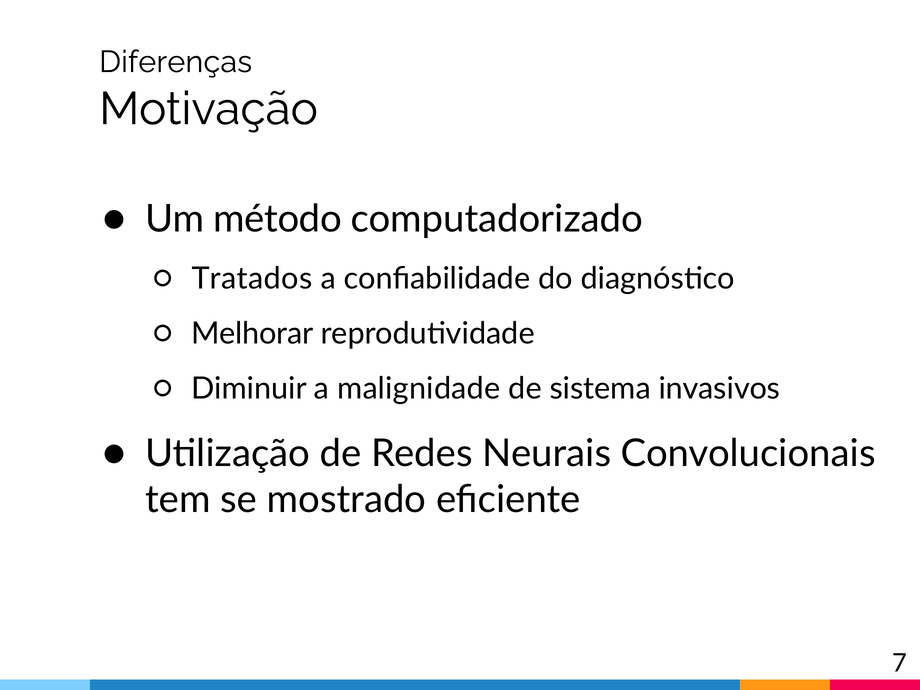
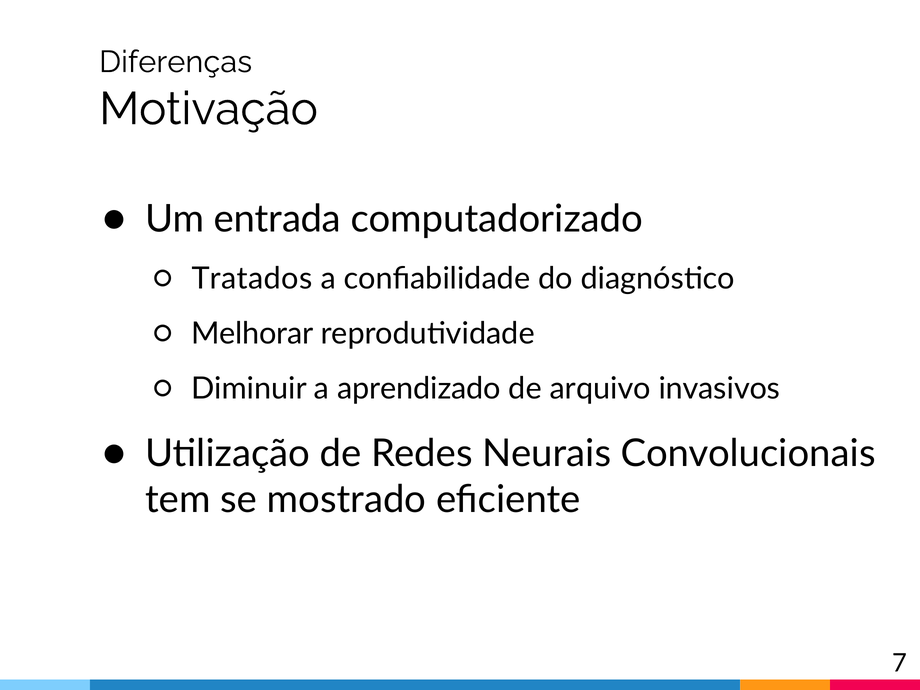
método: método -> entrada
malignidade: malignidade -> aprendizado
sistema: sistema -> arquivo
